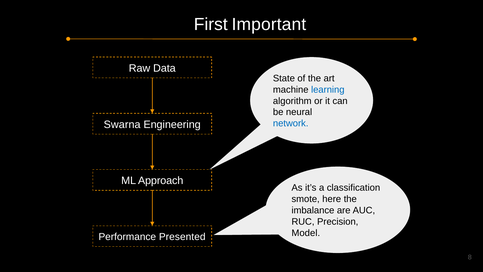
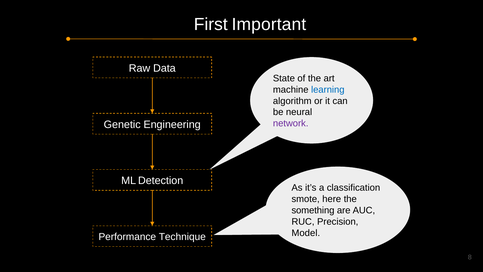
network colour: blue -> purple
Swarna: Swarna -> Genetic
Approach: Approach -> Detection
imbalance: imbalance -> something
Presented: Presented -> Technique
